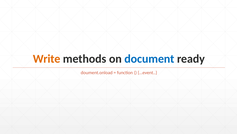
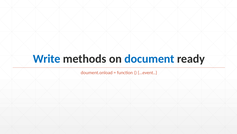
Write colour: orange -> blue
